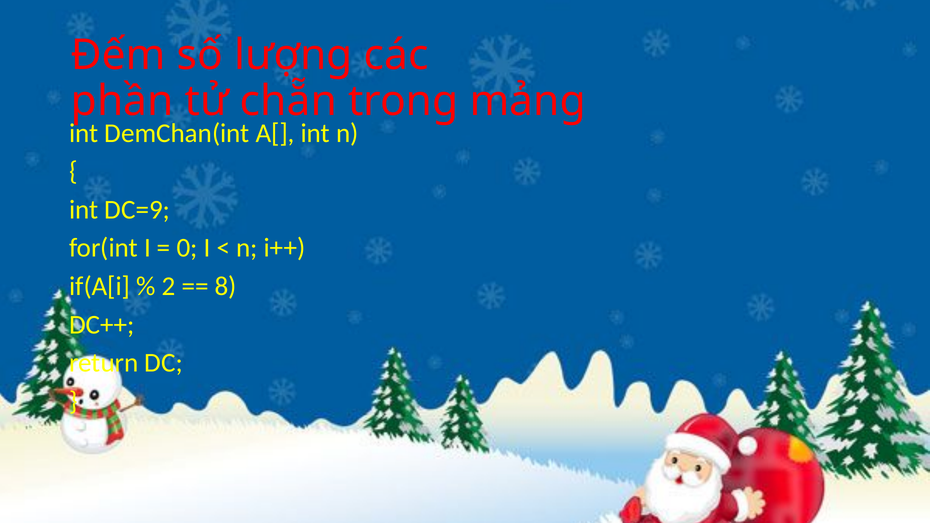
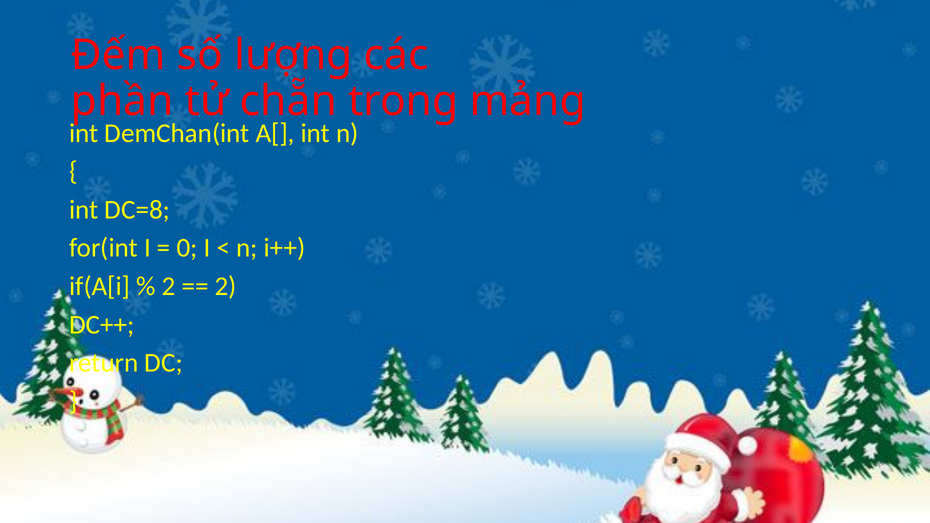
DC=9: DC=9 -> DC=8
8 at (226, 286): 8 -> 2
